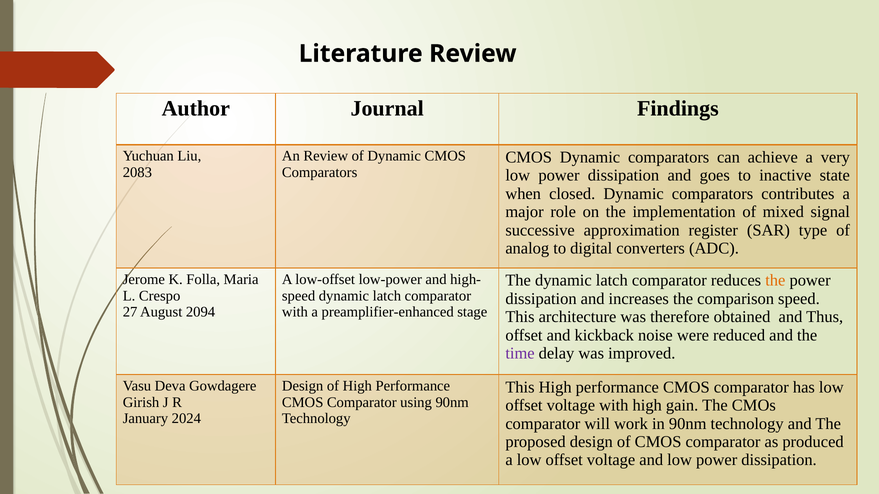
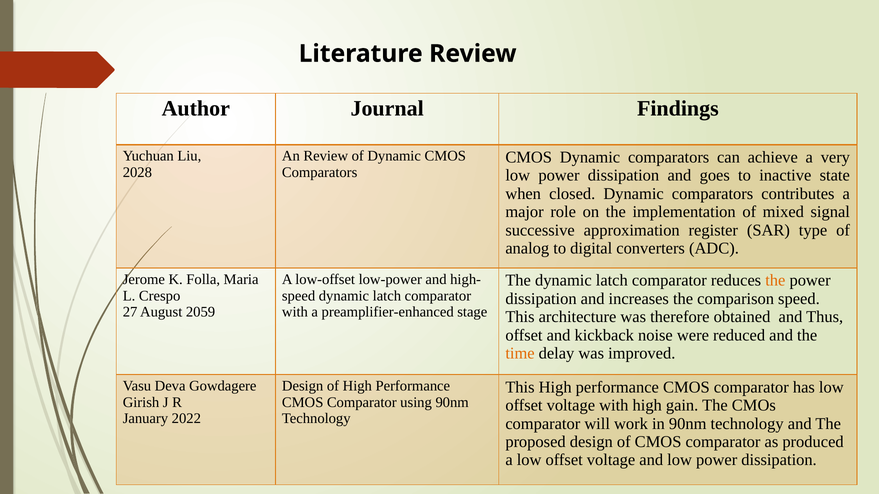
2083: 2083 -> 2028
2094: 2094 -> 2059
time colour: purple -> orange
2024: 2024 -> 2022
